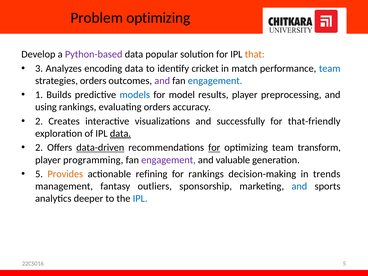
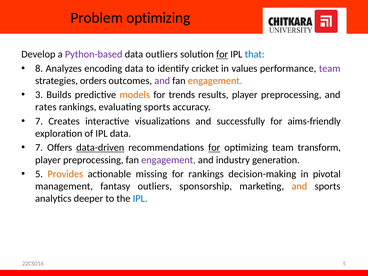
data popular: popular -> outliers
for at (222, 54) underline: none -> present
that colour: orange -> blue
3: 3 -> 8
match: match -> values
team at (330, 68) colour: blue -> purple
engagement at (215, 81) colour: blue -> orange
1: 1 -> 3
models colour: blue -> orange
model: model -> trends
using: using -> rates
evaluating orders: orders -> sports
2 at (39, 121): 2 -> 7
that-friendly: that-friendly -> aims-friendly
data at (120, 133) underline: present -> none
2 at (39, 148): 2 -> 7
programming at (93, 160): programming -> preprocessing
valuable: valuable -> industry
refining: refining -> missing
trends: trends -> pivotal
and at (299, 186) colour: blue -> orange
